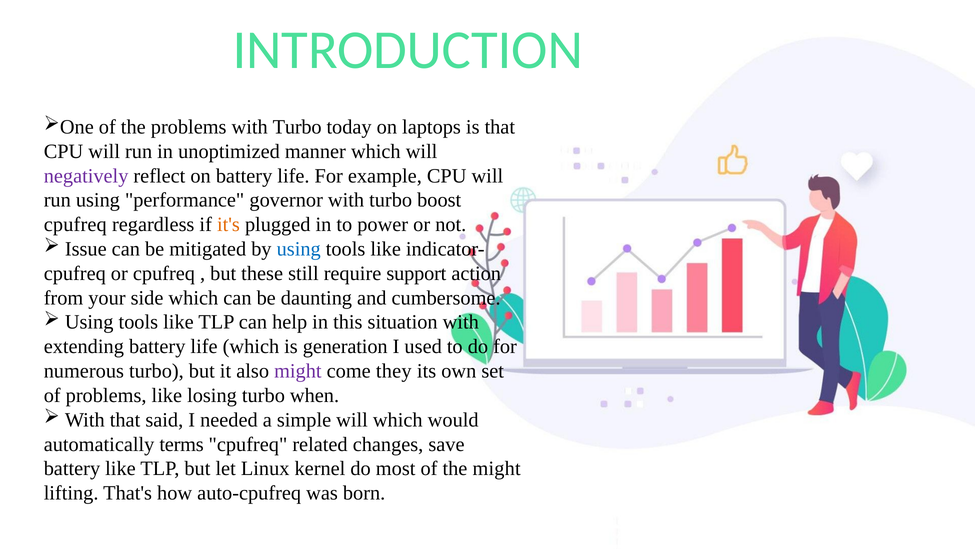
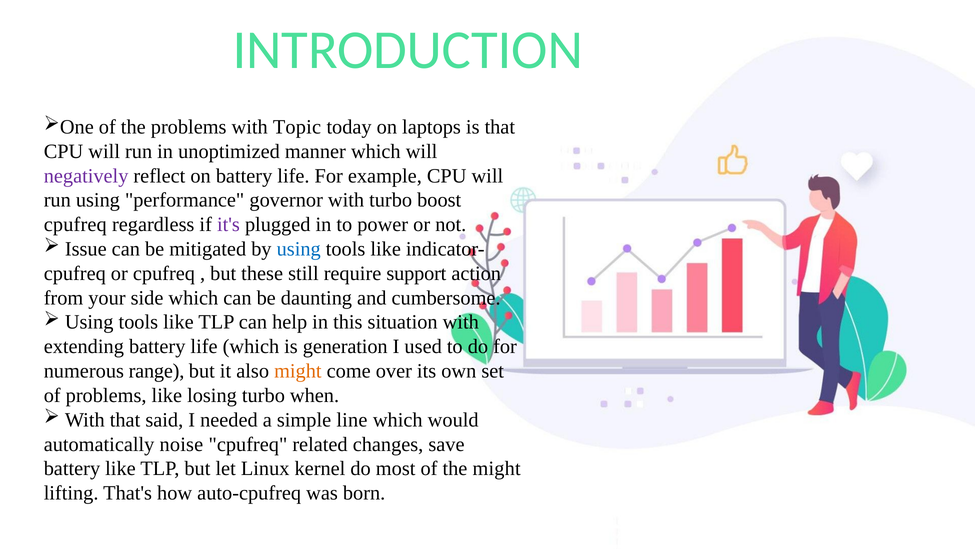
problems with Turbo: Turbo -> Topic
it's colour: orange -> purple
numerous turbo: turbo -> range
might at (298, 371) colour: purple -> orange
they: they -> over
simple will: will -> line
terms: terms -> noise
